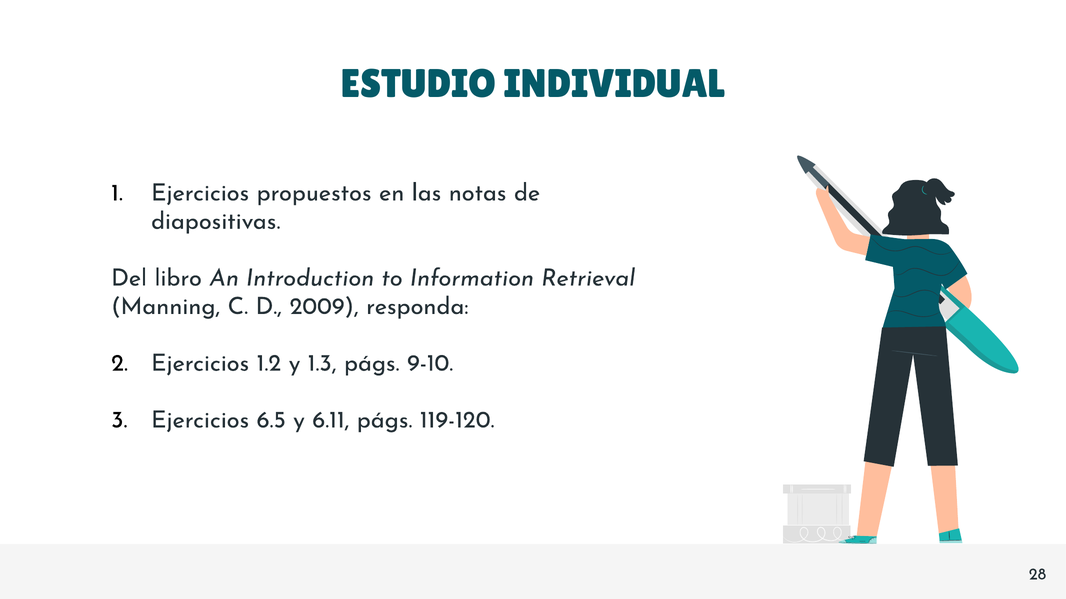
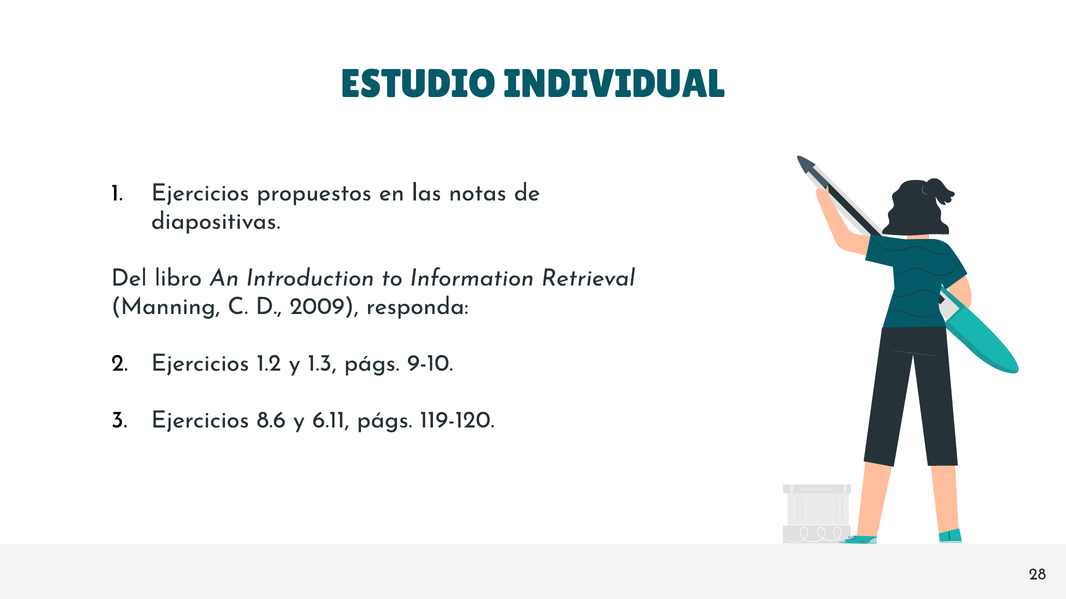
6.5: 6.5 -> 8.6
